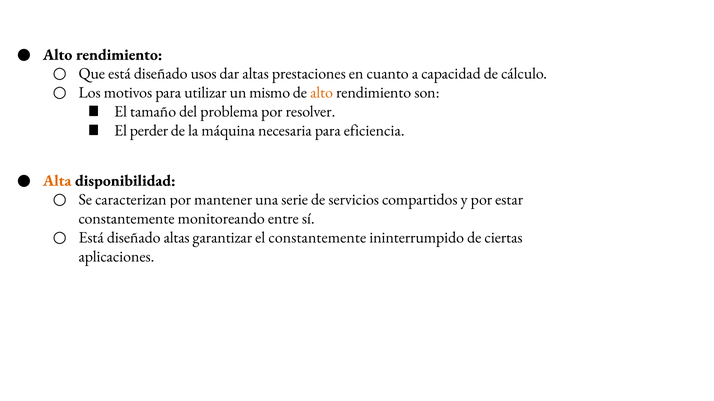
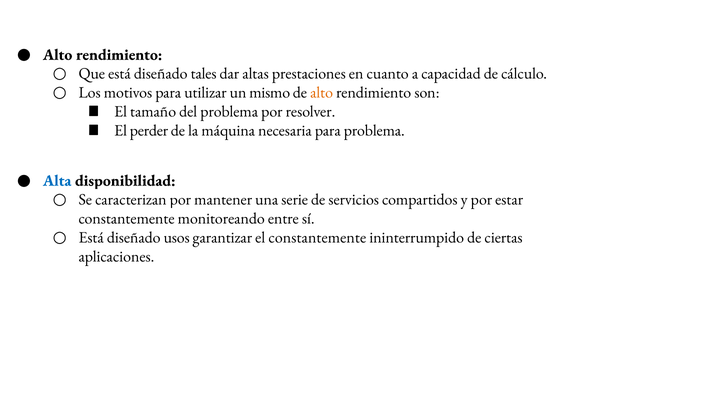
usos: usos -> tales
para eficiencia: eficiencia -> problema
Alta colour: orange -> blue
altas at (177, 238): altas -> usos
